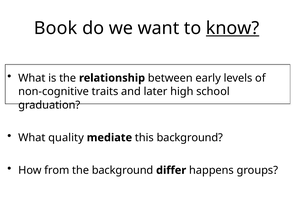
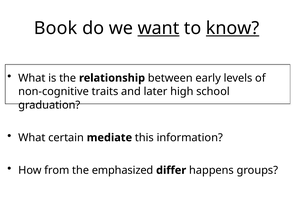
want underline: none -> present
quality: quality -> certain
this background: background -> information
the background: background -> emphasized
